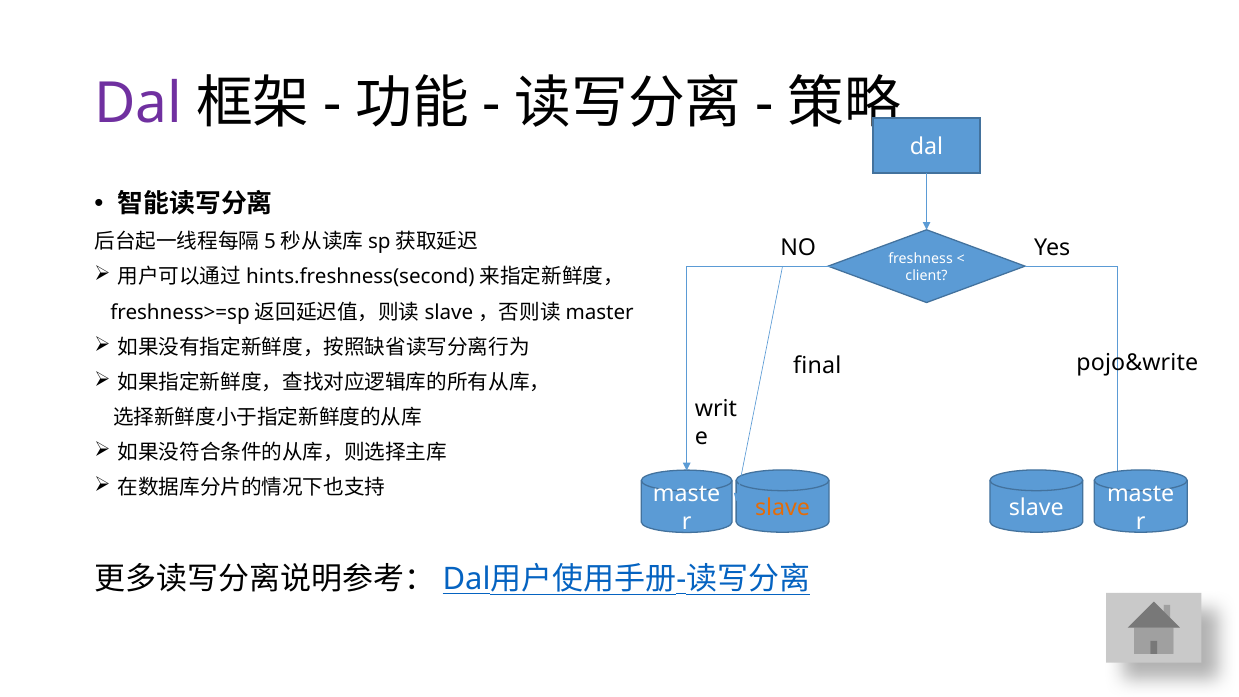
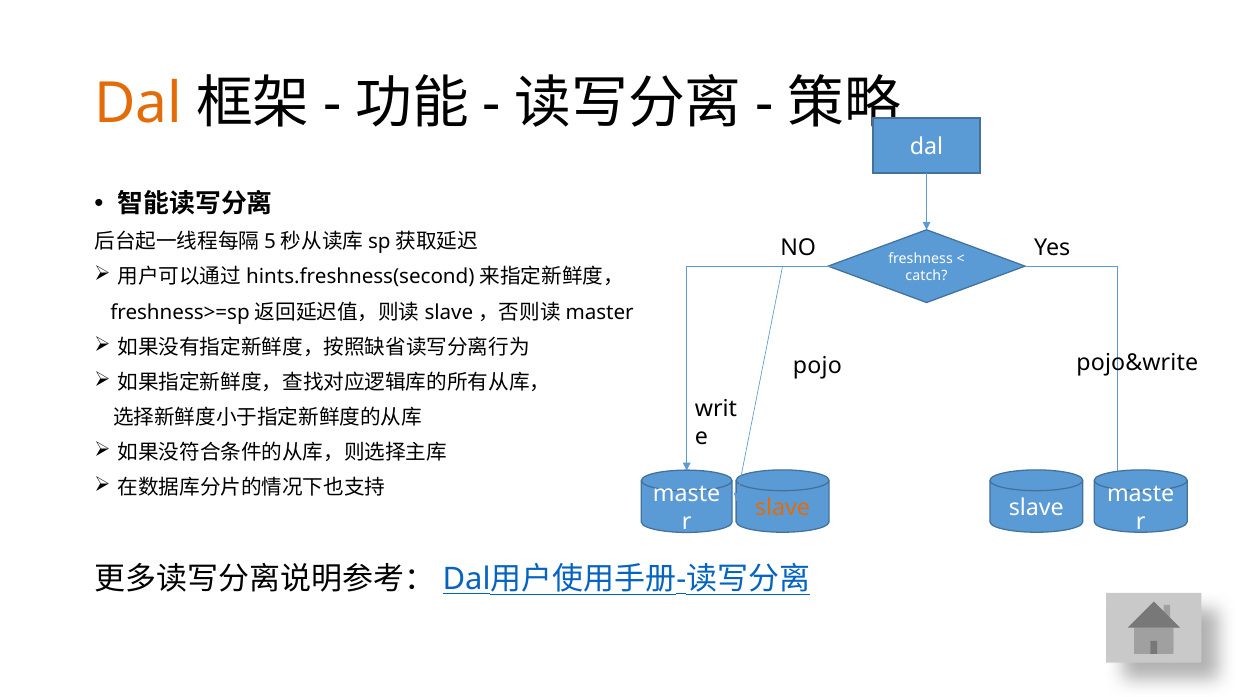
Dal at (138, 104) colour: purple -> orange
client: client -> catch
final: final -> pojo
